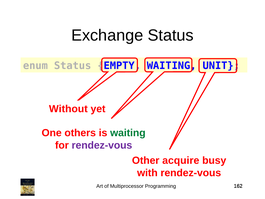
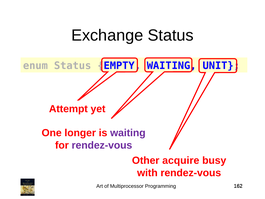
Without: Without -> Attempt
others: others -> longer
waiting at (128, 133) colour: green -> purple
